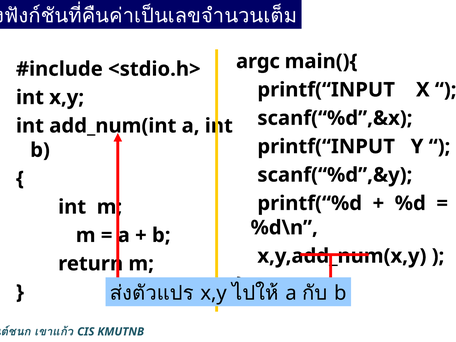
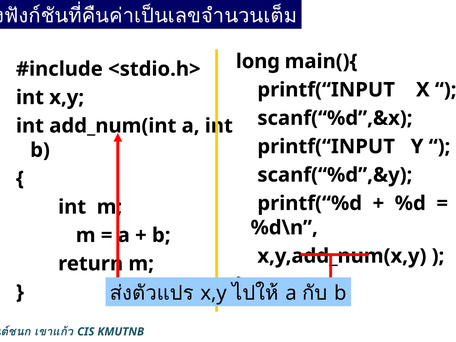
argc: argc -> long
